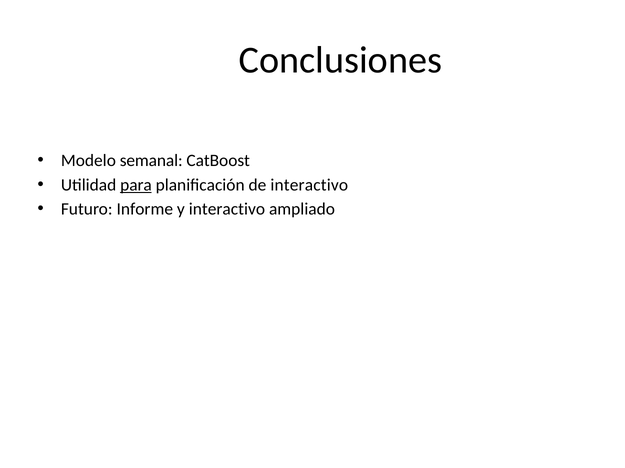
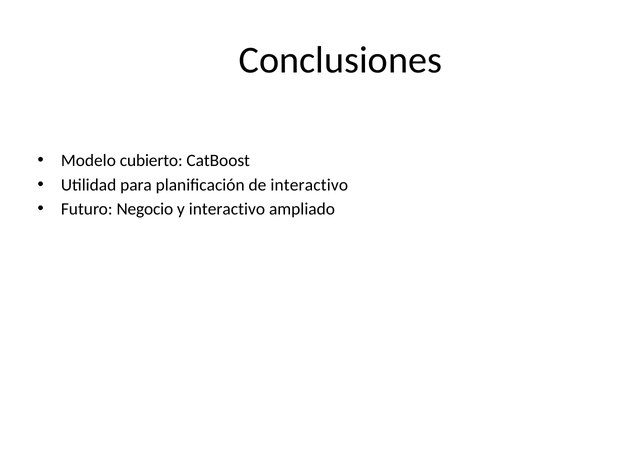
semanal: semanal -> cubierto
para underline: present -> none
Informe: Informe -> Negocio
